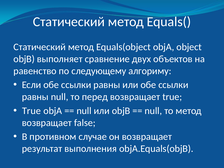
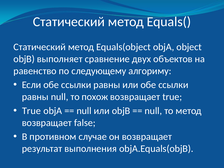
перед: перед -> похож
